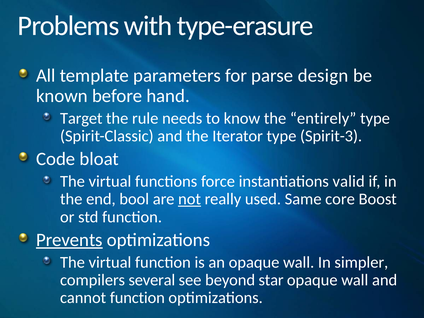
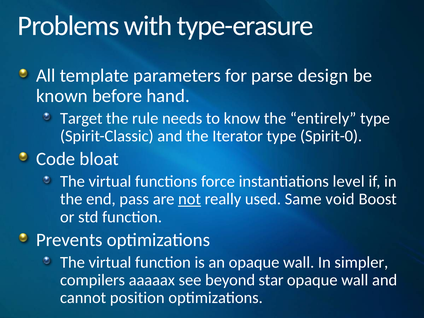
Spirit-3: Spirit-3 -> Spirit-0
valid: valid -> level
bool: bool -> pass
core: core -> void
Prevents underline: present -> none
several: several -> aaaaax
cannot function: function -> position
